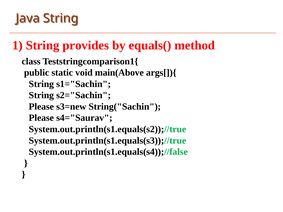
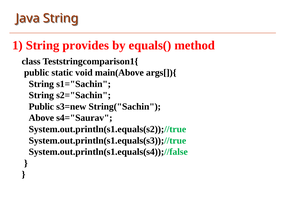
Please at (41, 107): Please -> Public
Please at (41, 118): Please -> Above
